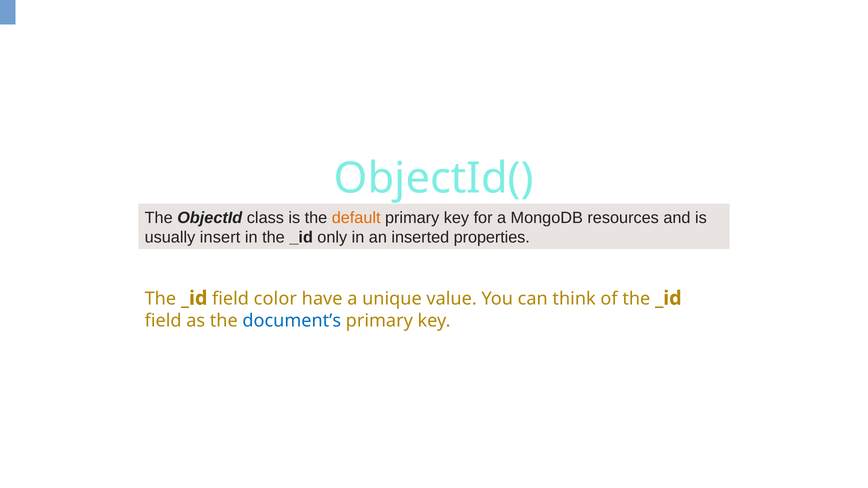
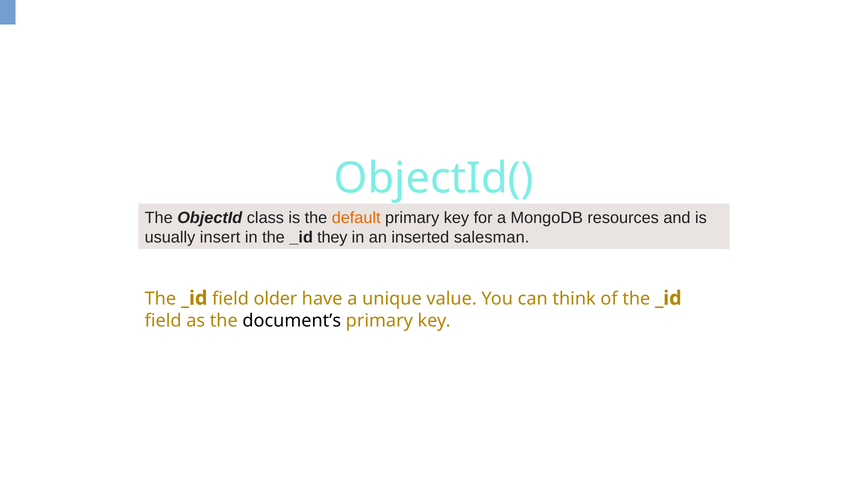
only: only -> they
properties: properties -> salesman
color: color -> older
document’s colour: blue -> black
